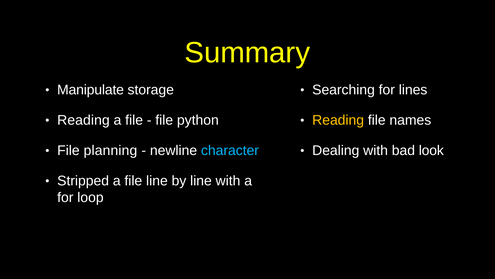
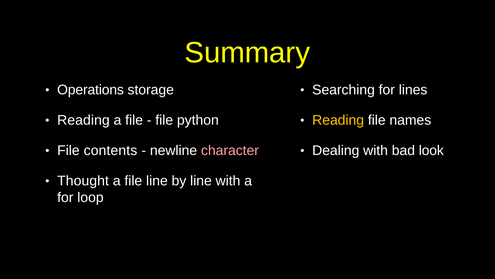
Manipulate: Manipulate -> Operations
planning: planning -> contents
character colour: light blue -> pink
Stripped: Stripped -> Thought
